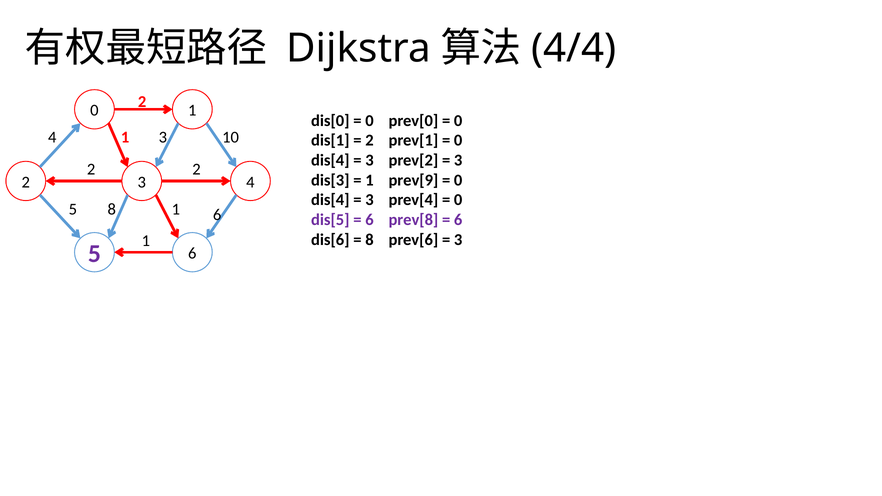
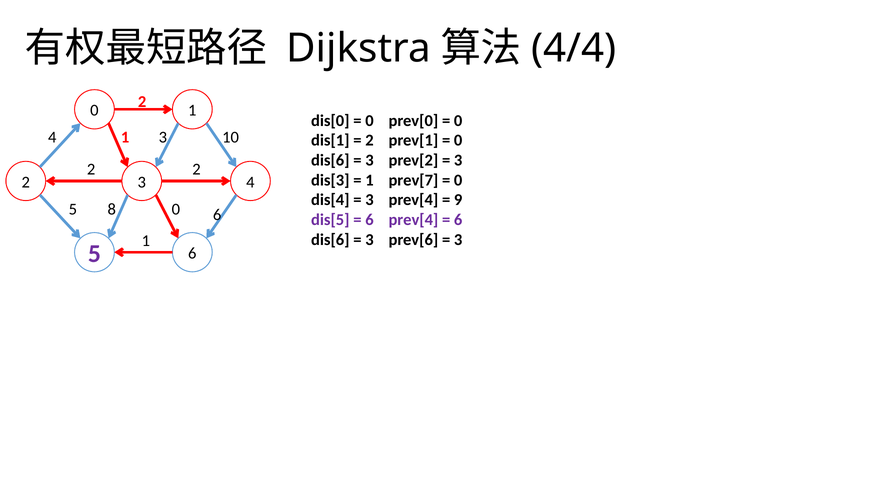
dis[4 at (330, 160): dis[4 -> dis[6
prev[9: prev[9 -> prev[7
0 at (458, 200): 0 -> 9
8 1: 1 -> 0
6 prev[8: prev[8 -> prev[4
8 at (370, 240): 8 -> 3
